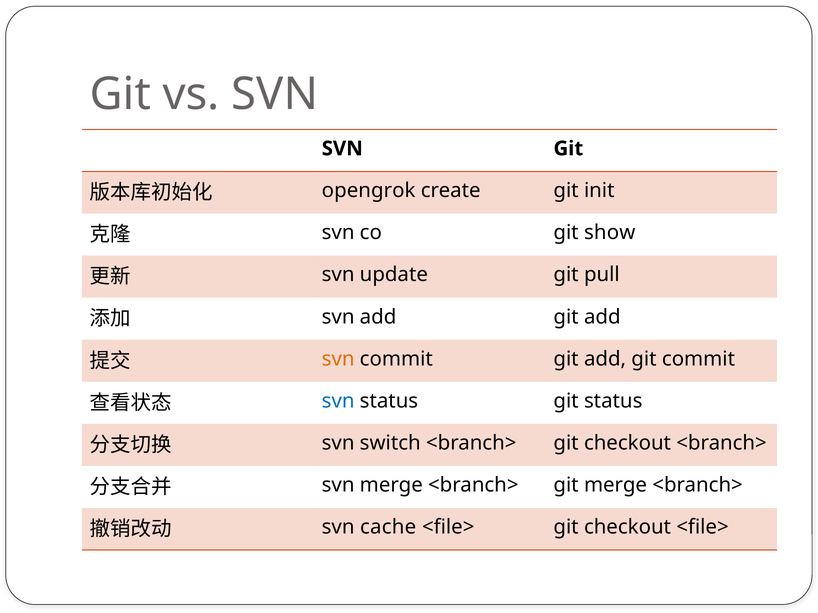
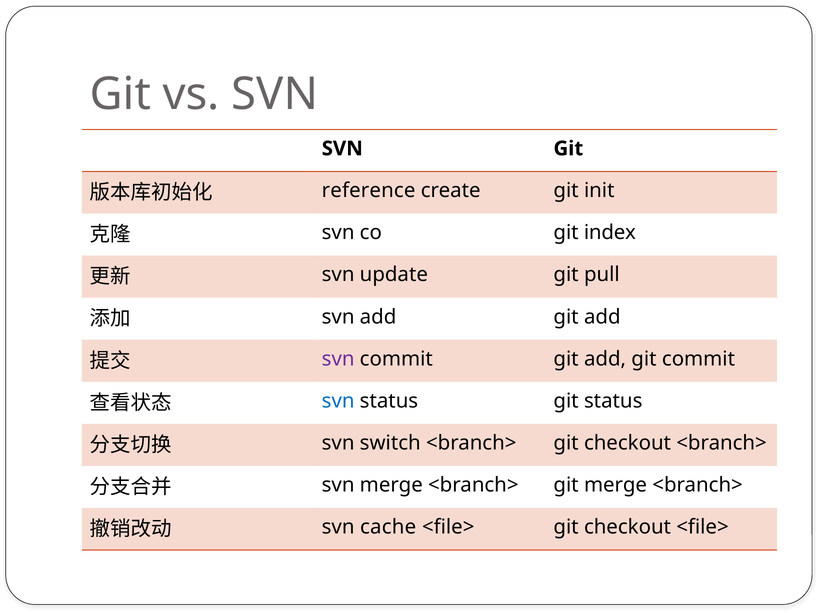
opengrok: opengrok -> reference
show: show -> index
svn at (338, 359) colour: orange -> purple
